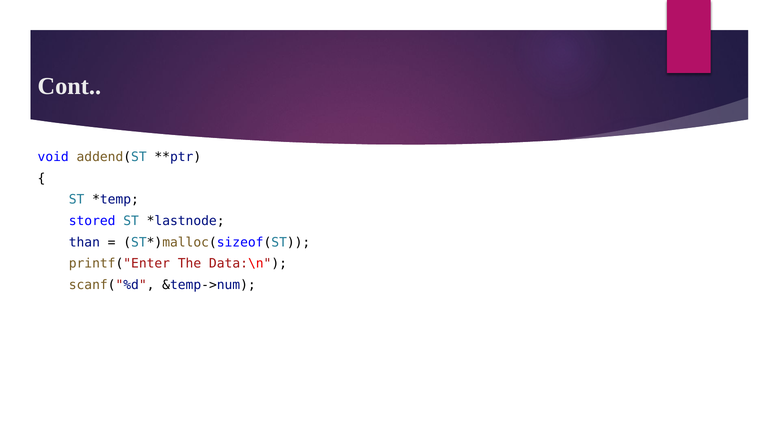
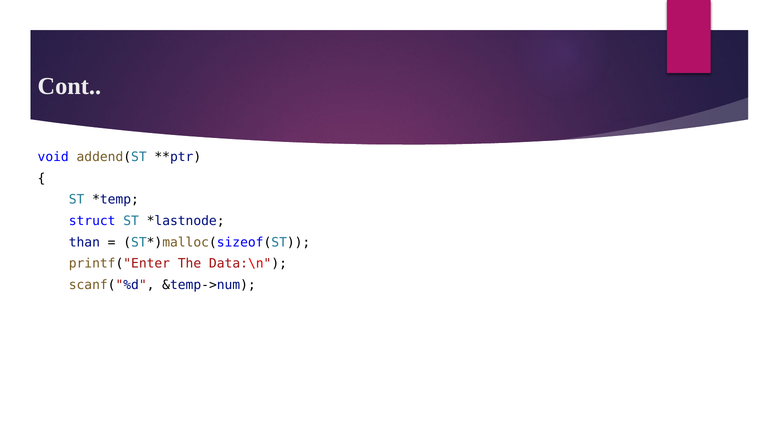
stored: stored -> struct
